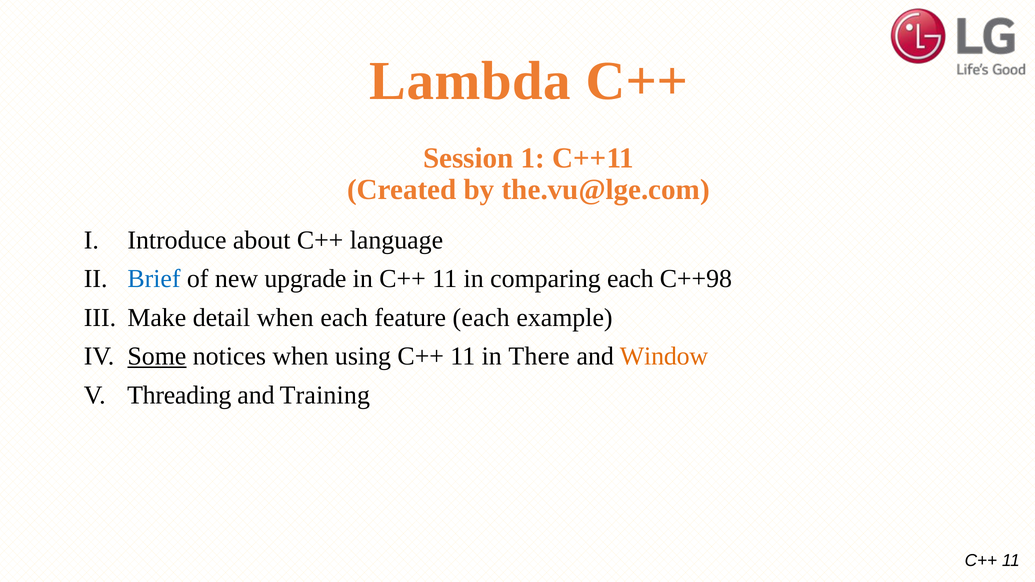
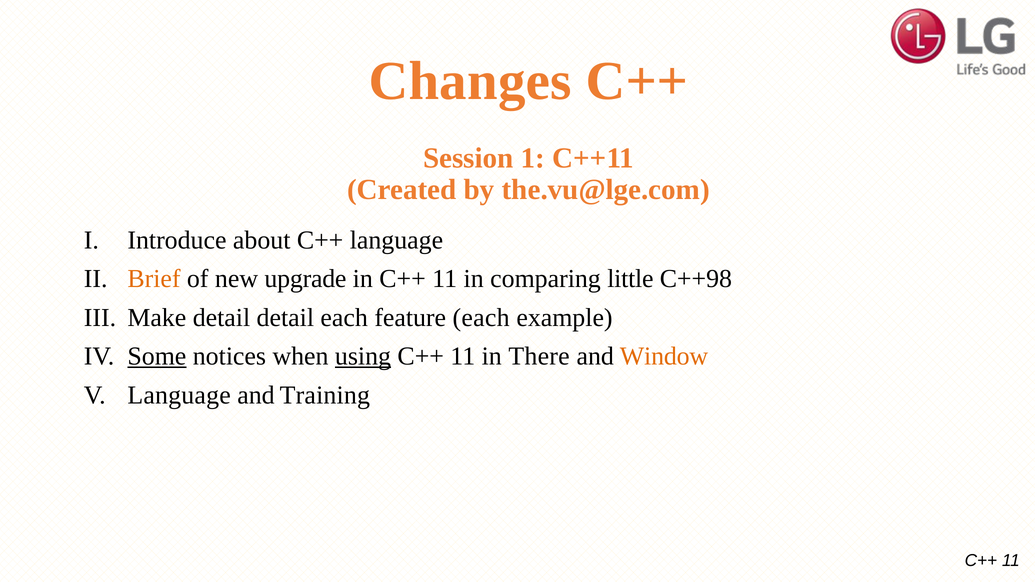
Lambda: Lambda -> Changes
Brief colour: blue -> orange
comparing each: each -> little
detail when: when -> detail
using underline: none -> present
Threading at (179, 395): Threading -> Language
